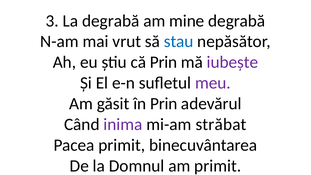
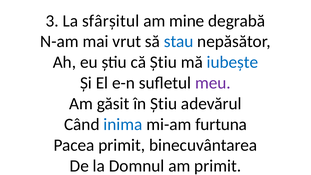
La degrabă: degrabă -> sfârșitul
că Prin: Prin -> Știu
iubește colour: purple -> blue
în Prin: Prin -> Știu
inima colour: purple -> blue
străbat: străbat -> furtuna
